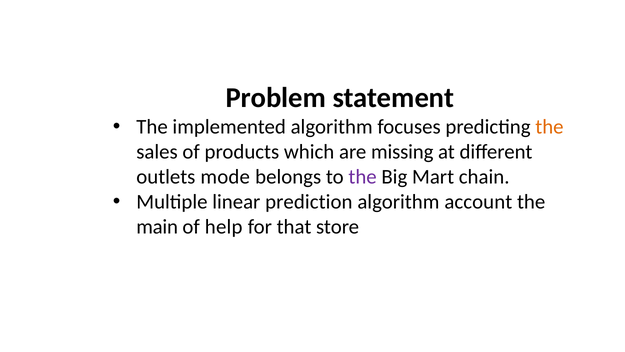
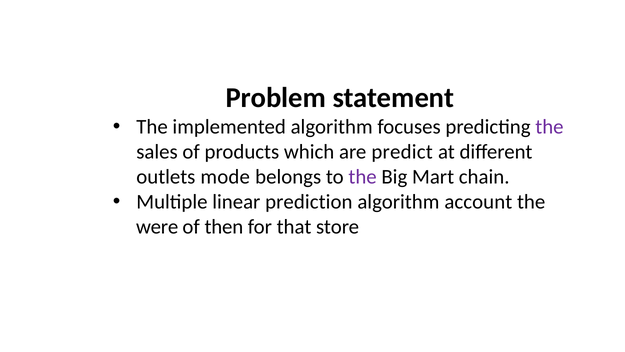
the at (549, 127) colour: orange -> purple
missing: missing -> predict
main: main -> were
help: help -> then
